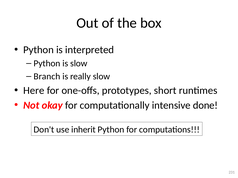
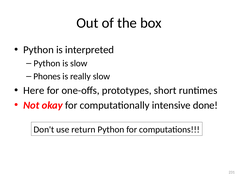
Branch: Branch -> Phones
inherit: inherit -> return
